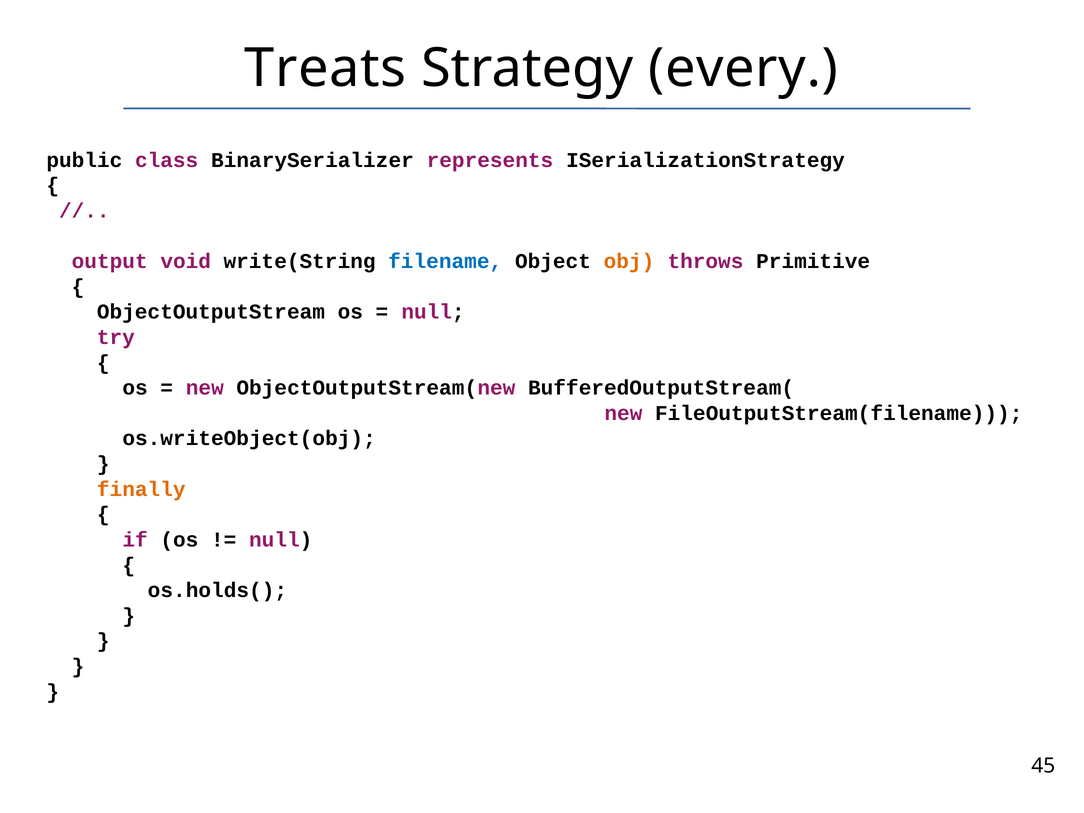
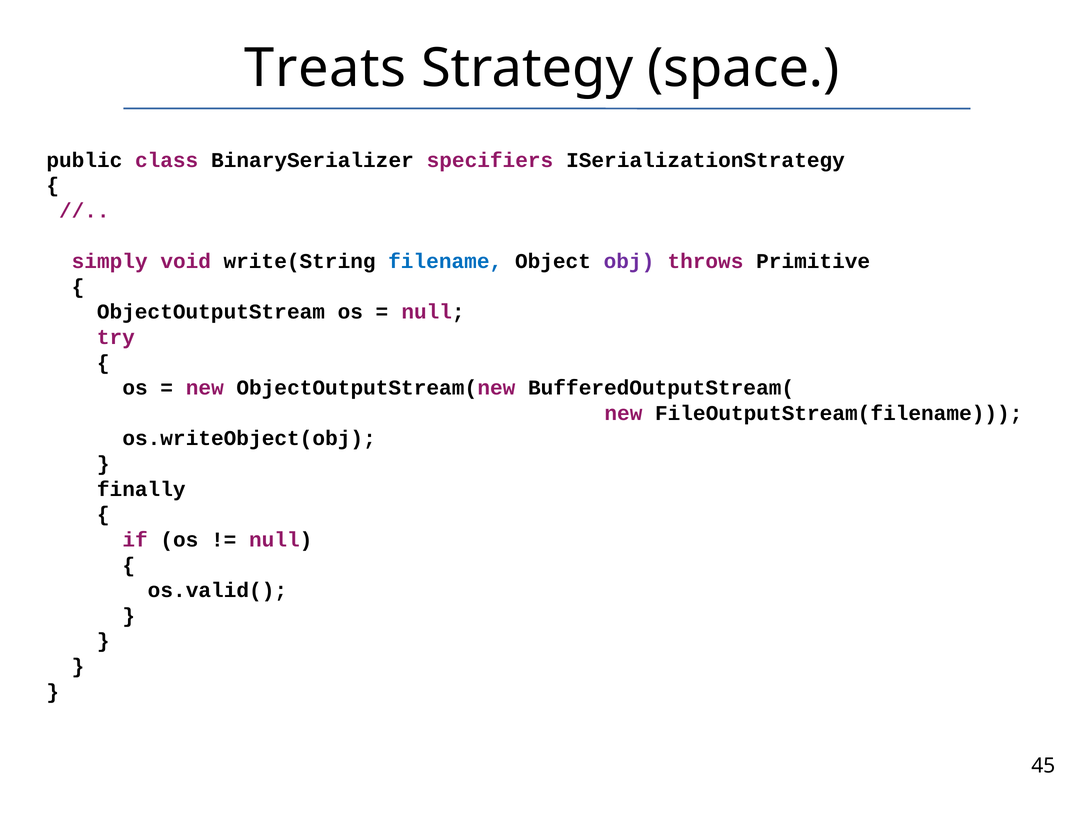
every: every -> space
represents: represents -> specifiers
output: output -> simply
obj colour: orange -> purple
finally colour: orange -> black
os.holds(: os.holds( -> os.valid(
